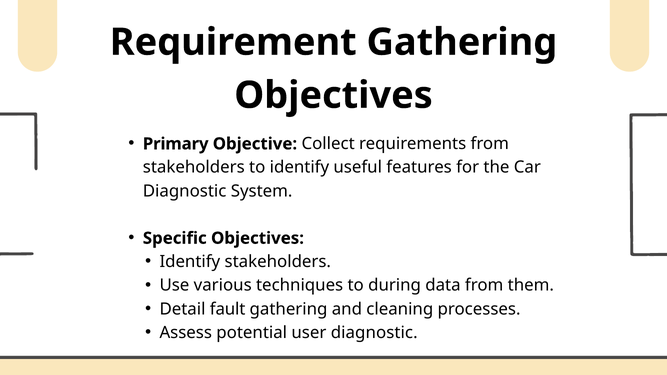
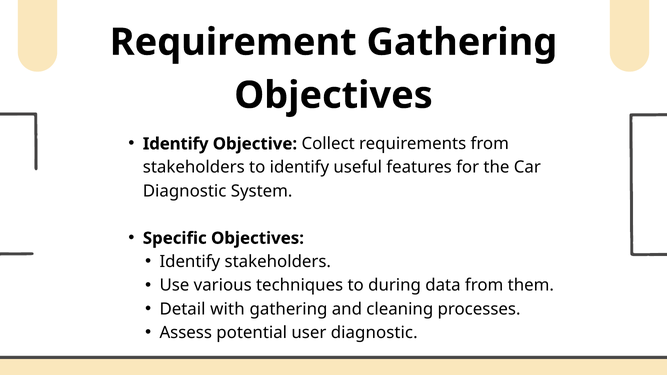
Primary at (176, 144): Primary -> Identify
fault: fault -> with
